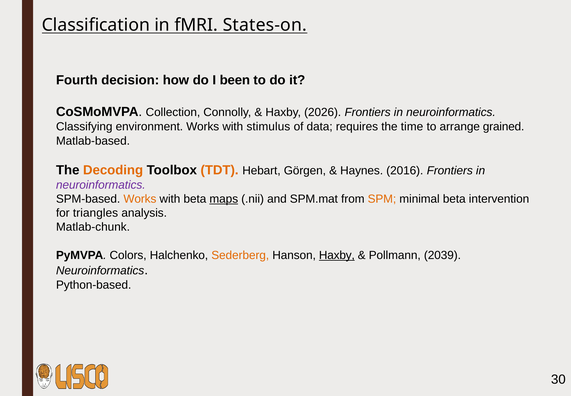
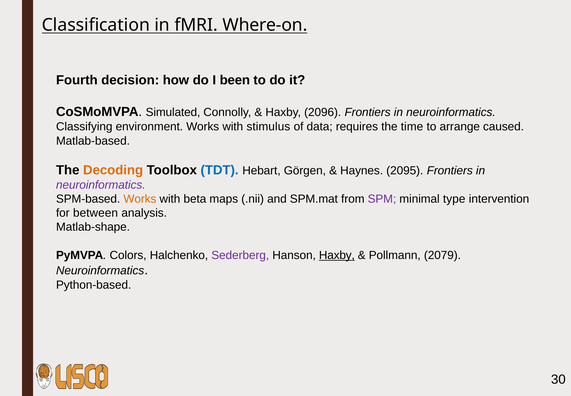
States-on: States-on -> Where-on
Collection: Collection -> Simulated
2026: 2026 -> 2096
grained: grained -> caused
TDT colour: orange -> blue
2016: 2016 -> 2095
maps underline: present -> none
SPM colour: orange -> purple
minimal beta: beta -> type
triangles: triangles -> between
Matlab-chunk: Matlab-chunk -> Matlab-shape
Sederberg colour: orange -> purple
2039: 2039 -> 2079
